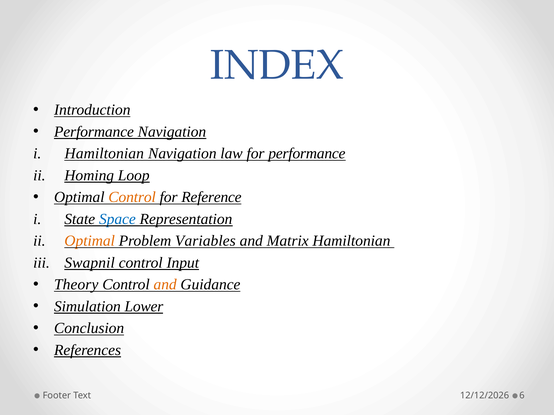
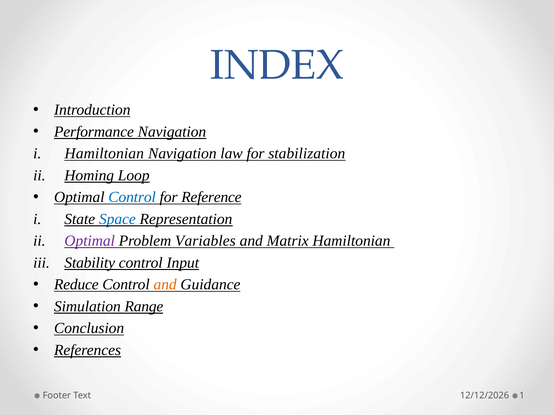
for performance: performance -> stabilization
Control at (132, 197) colour: orange -> blue
Optimal at (90, 241) colour: orange -> purple
Swapnil: Swapnil -> Stability
Theory: Theory -> Reduce
Lower: Lower -> Range
6: 6 -> 1
